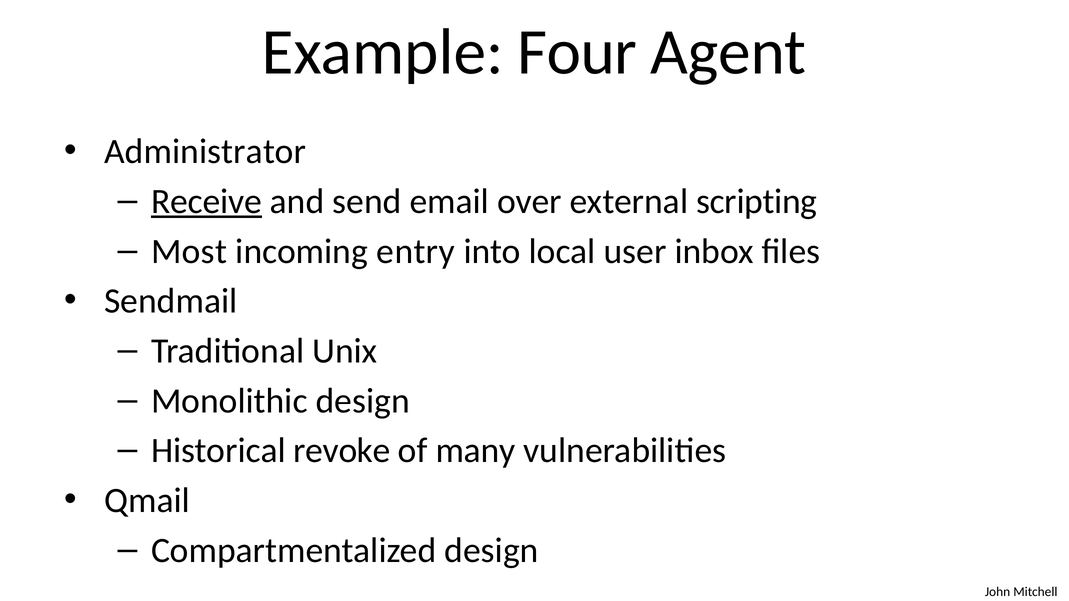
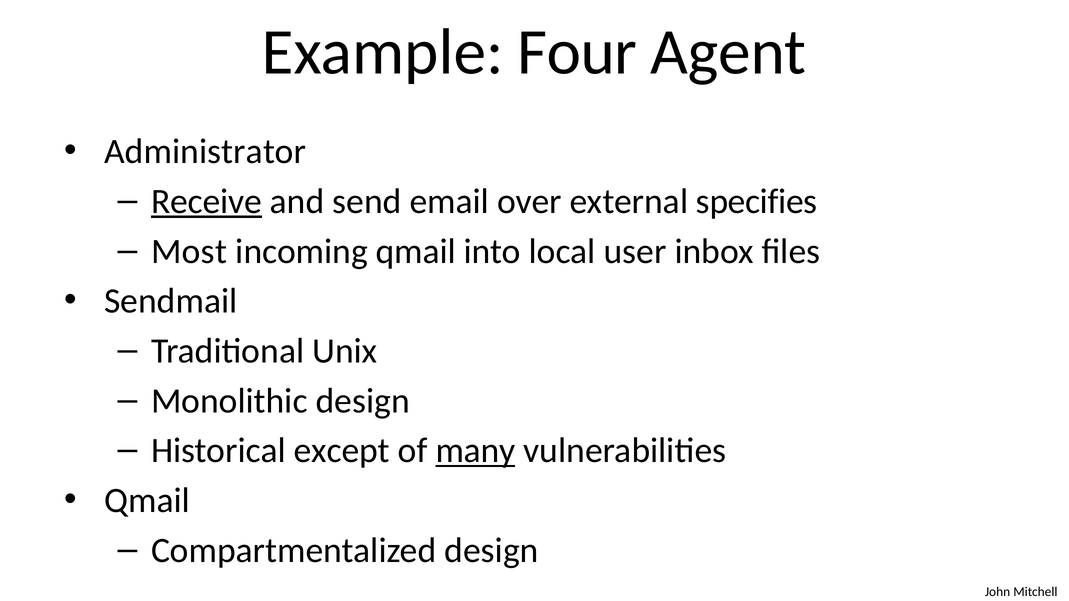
scripting: scripting -> specifies
incoming entry: entry -> qmail
revoke: revoke -> except
many underline: none -> present
